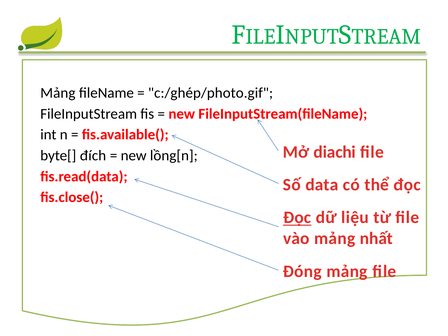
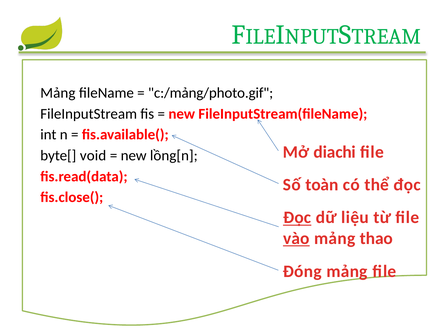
c:/ghép/photo.gif: c:/ghép/photo.gif -> c:/mảng/photo.gif
đích: đích -> void
data: data -> toàn
vào underline: none -> present
nhất: nhất -> thao
